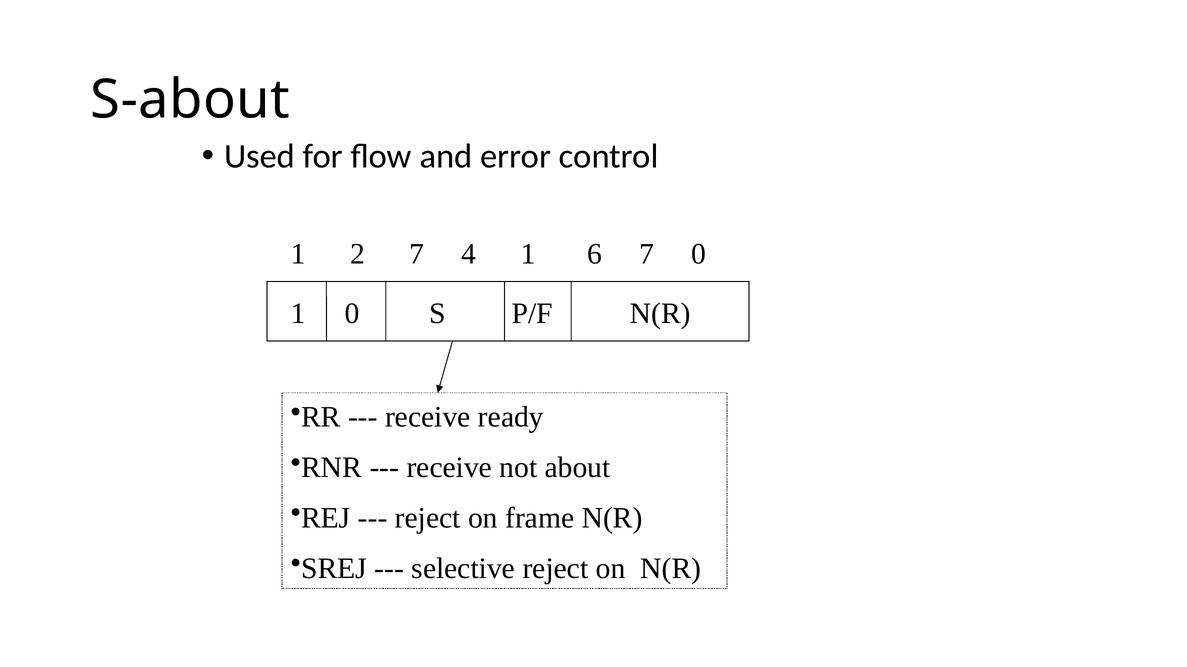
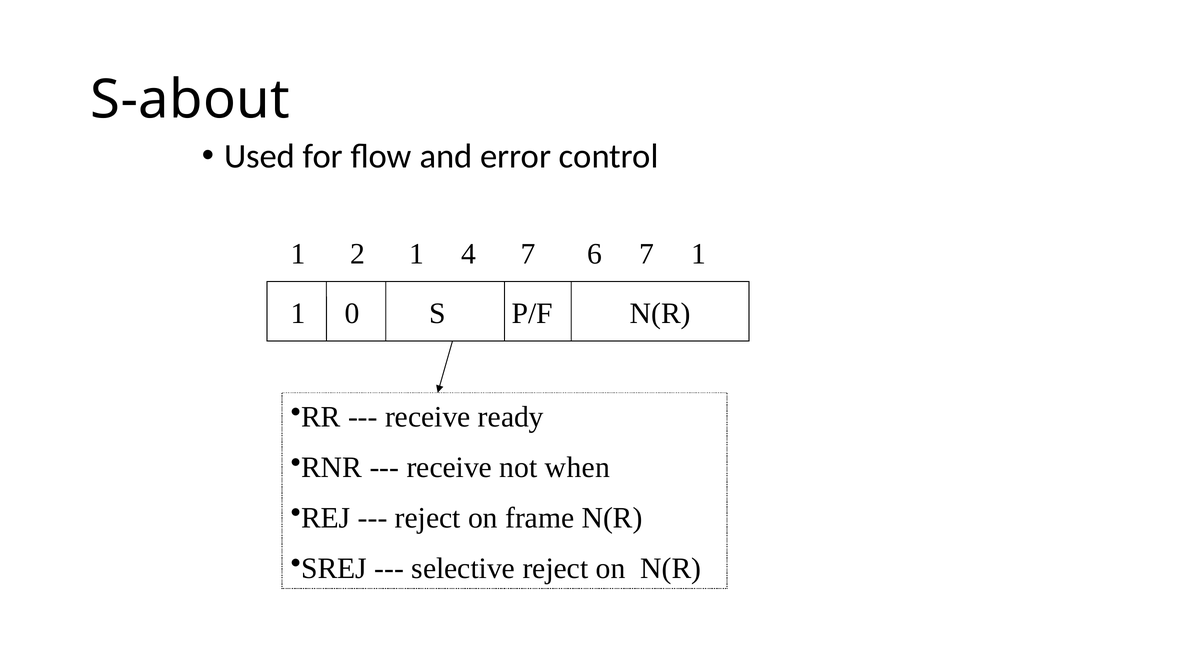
2 7: 7 -> 1
4 1: 1 -> 7
7 0: 0 -> 1
about: about -> when
